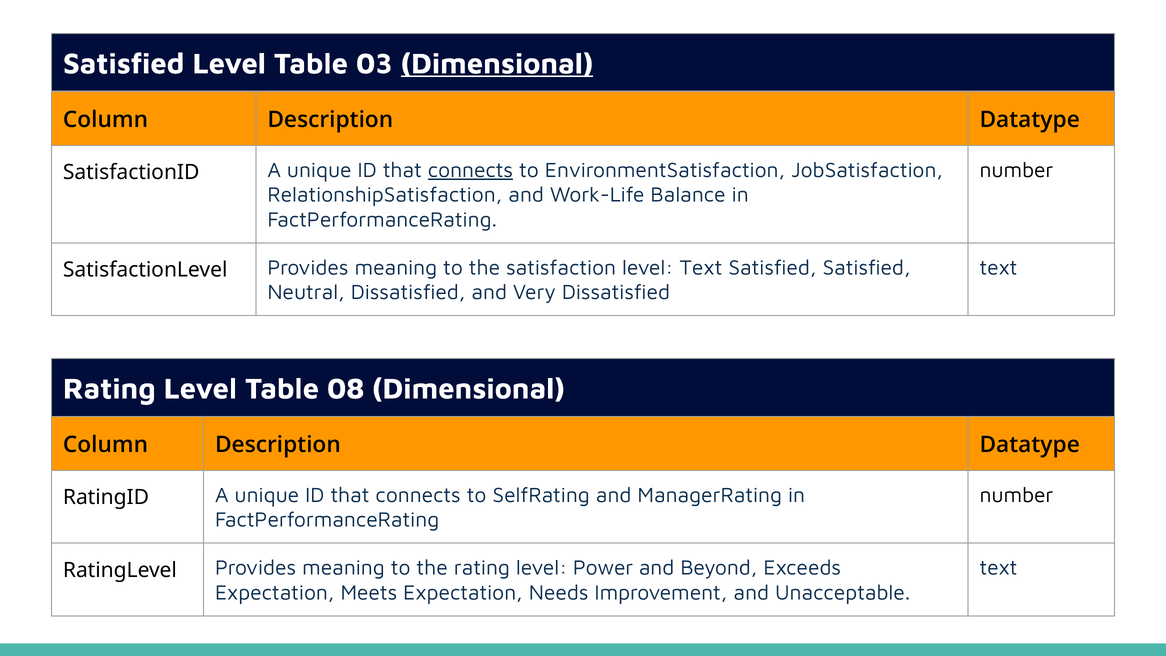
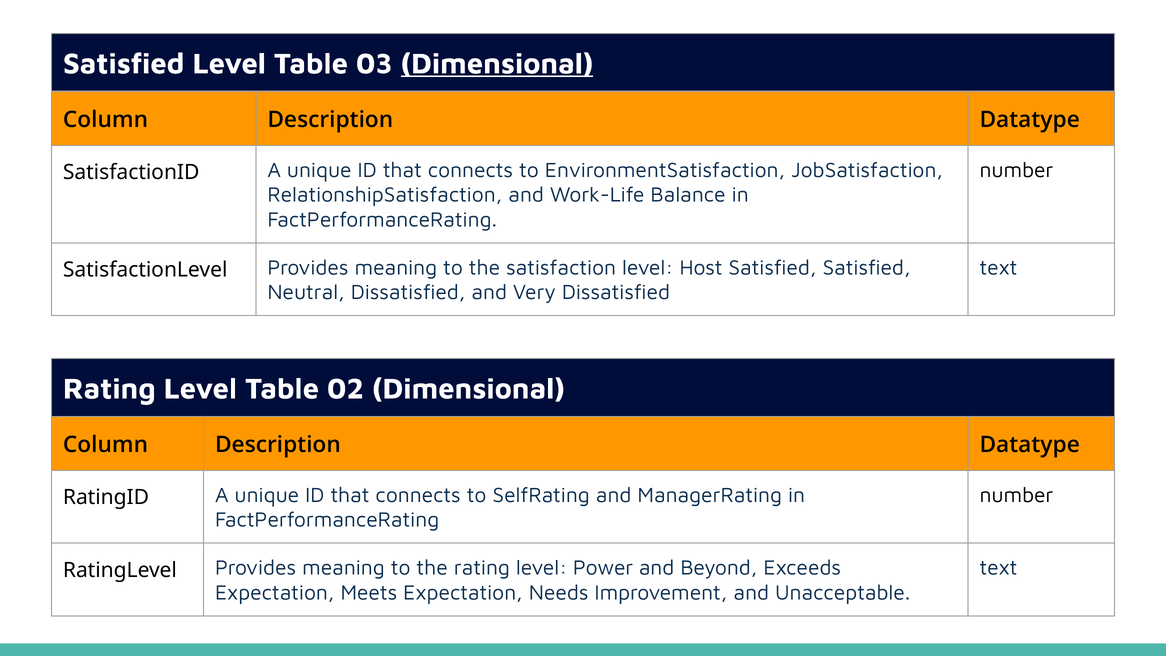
connects at (470, 170) underline: present -> none
level Text: Text -> Host
08: 08 -> 02
